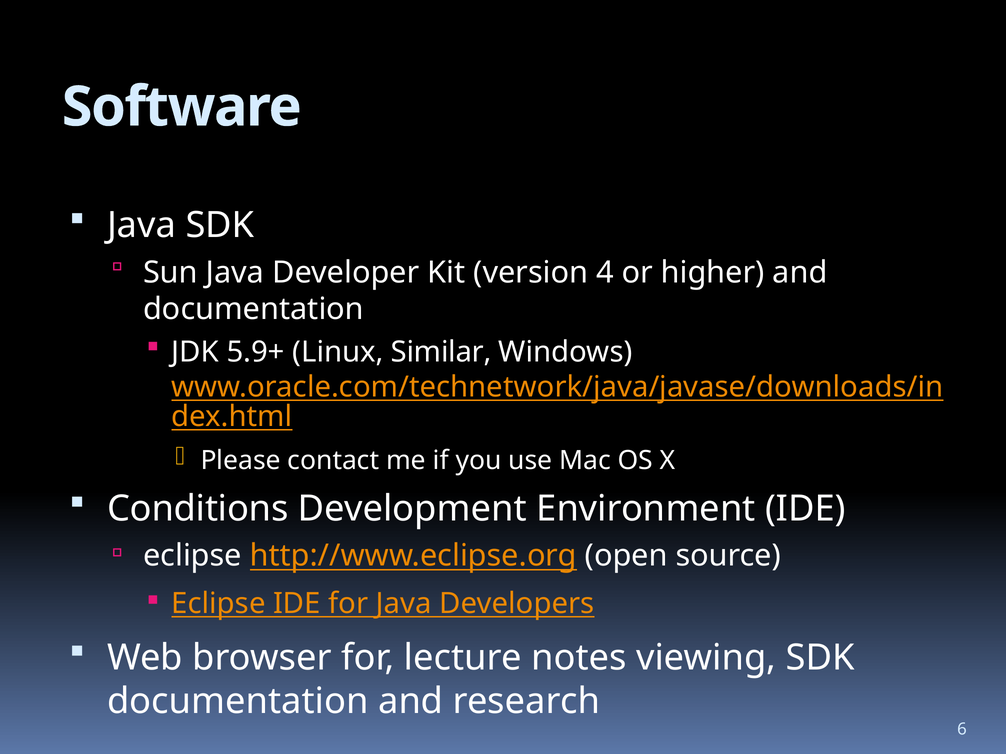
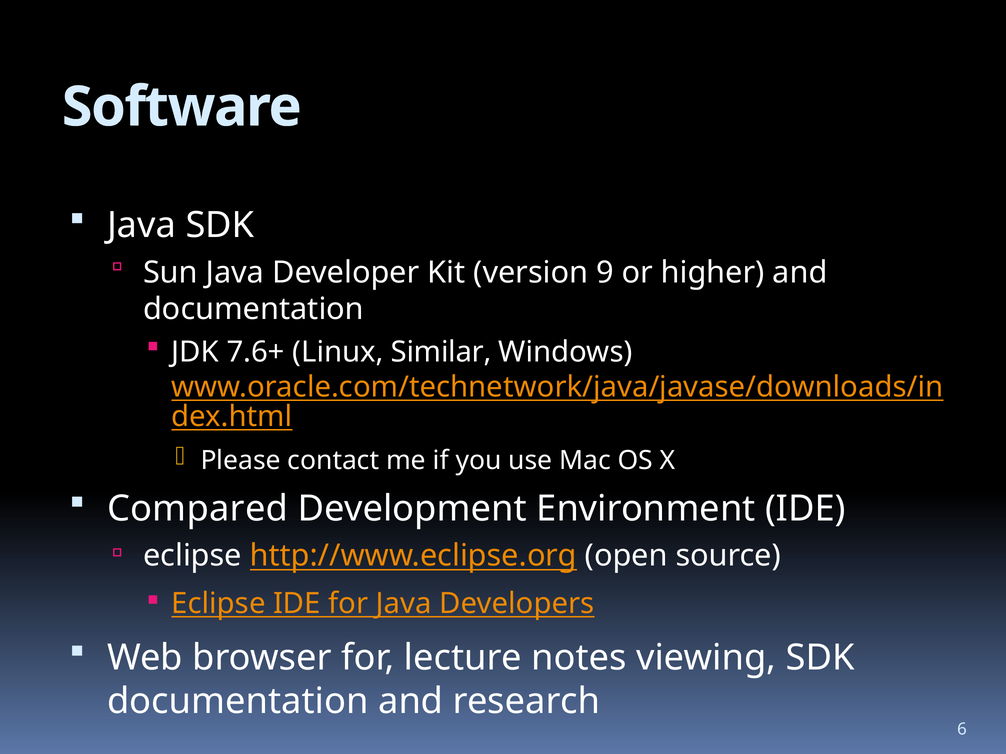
4: 4 -> 9
5.9+: 5.9+ -> 7.6+
Conditions: Conditions -> Compared
